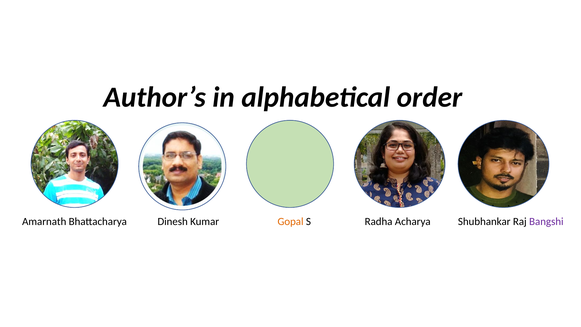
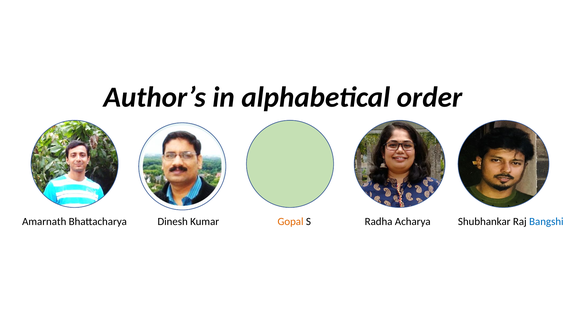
Bangshi colour: purple -> blue
